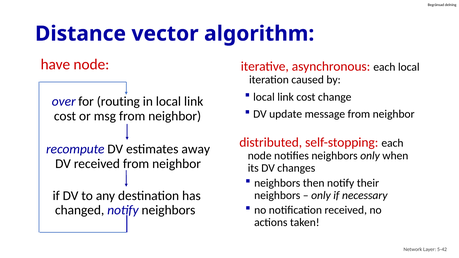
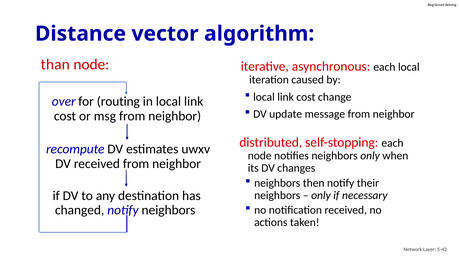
have: have -> than
away: away -> uwxv
